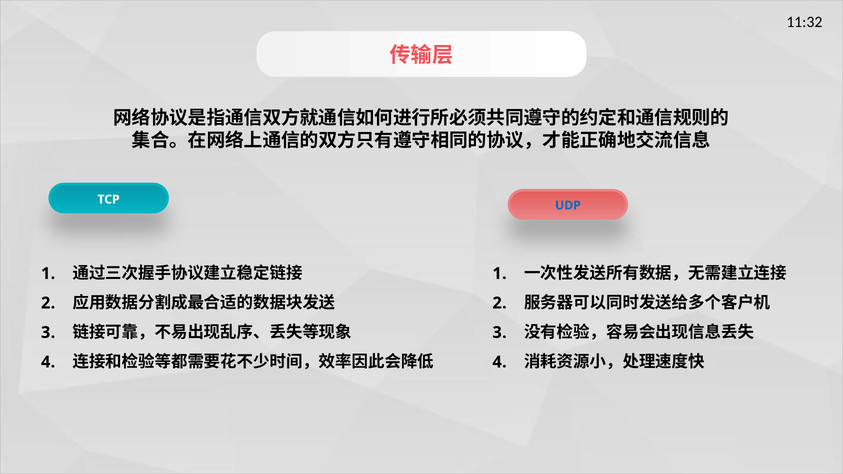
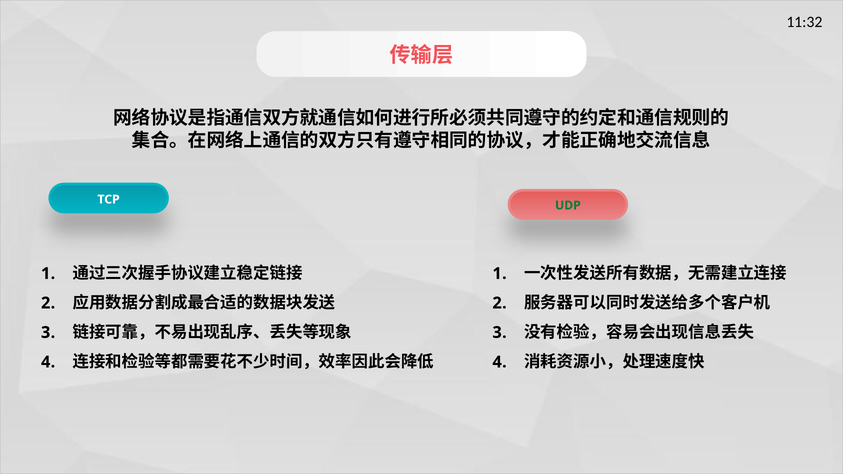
UDP colour: blue -> green
